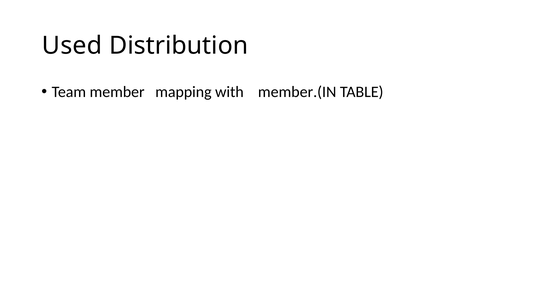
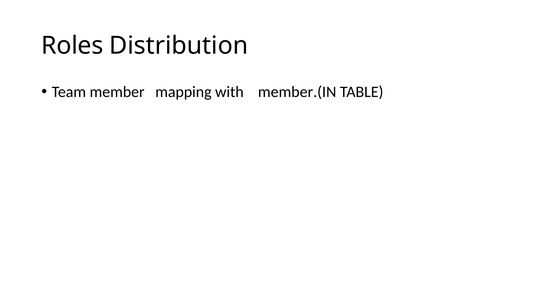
Used: Used -> Roles
